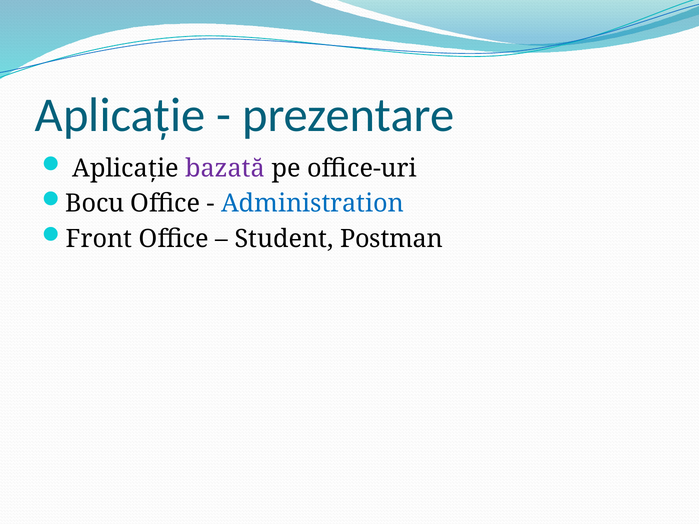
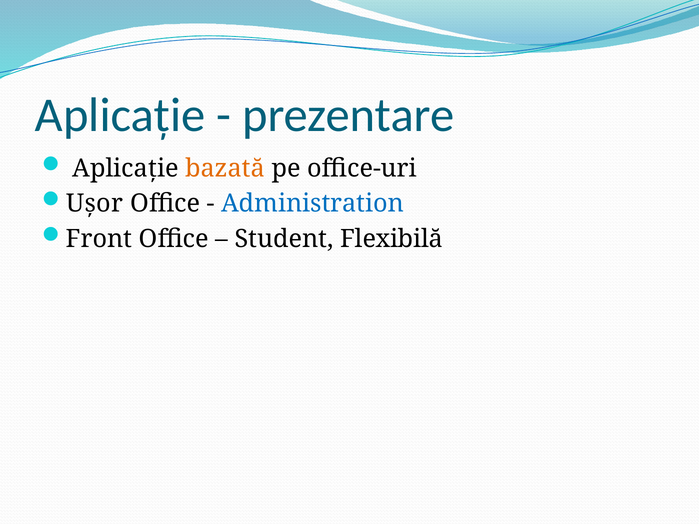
bazată colour: purple -> orange
Bocu: Bocu -> Ușor
Postman: Postman -> Flexibilă
